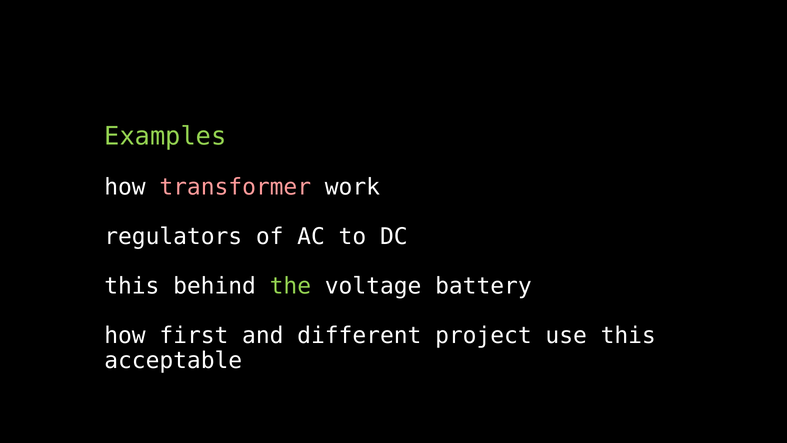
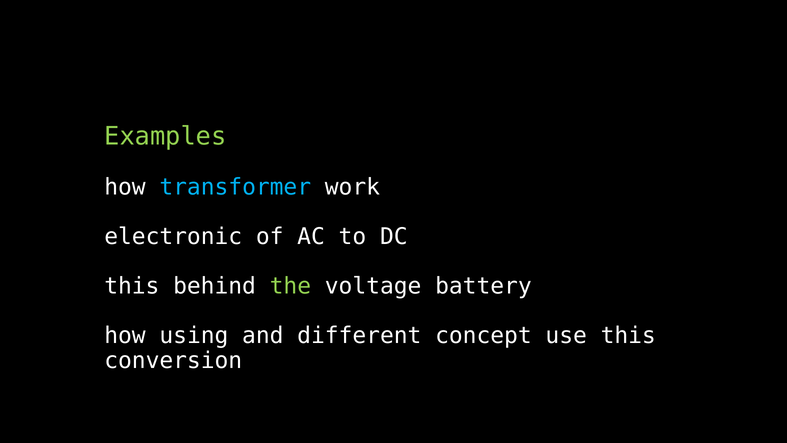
transformer colour: pink -> light blue
regulators: regulators -> electronic
first: first -> using
project: project -> concept
acceptable: acceptable -> conversion
